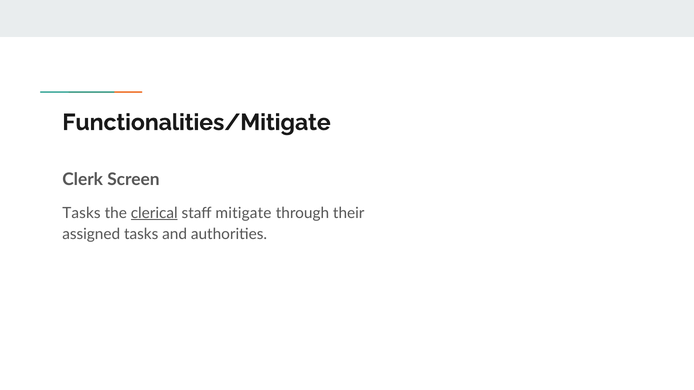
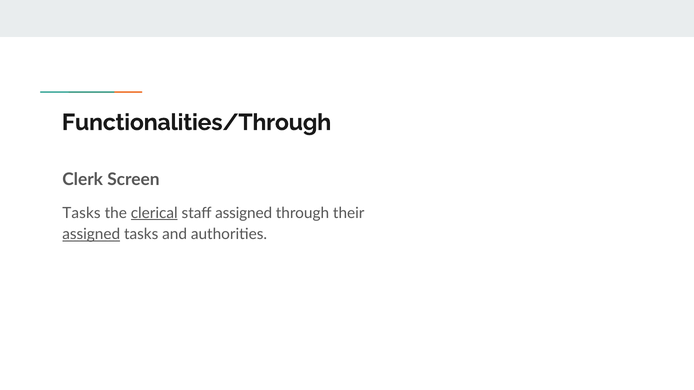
Functionalities/Mitigate: Functionalities/Mitigate -> Functionalities/Through
staff mitigate: mitigate -> assigned
assigned at (91, 235) underline: none -> present
